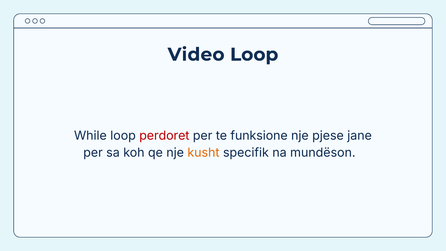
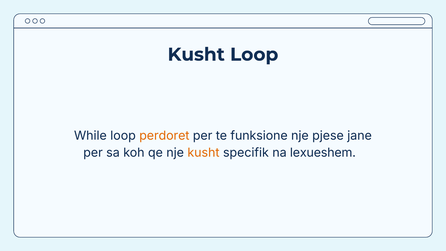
Video at (196, 55): Video -> Kusht
perdoret colour: red -> orange
mundëson: mundëson -> lexueshem
